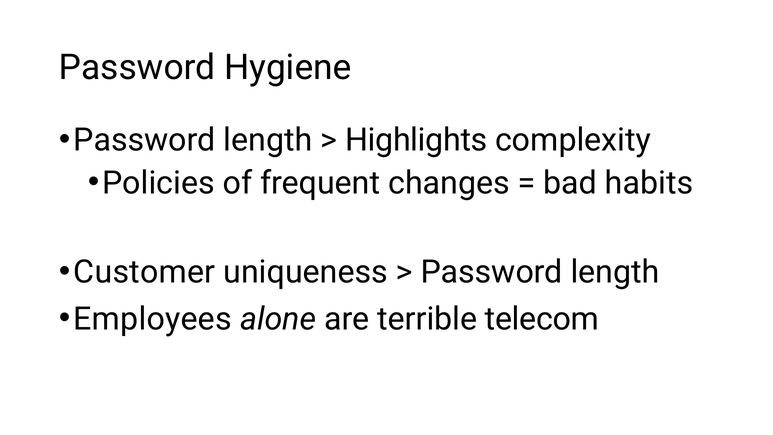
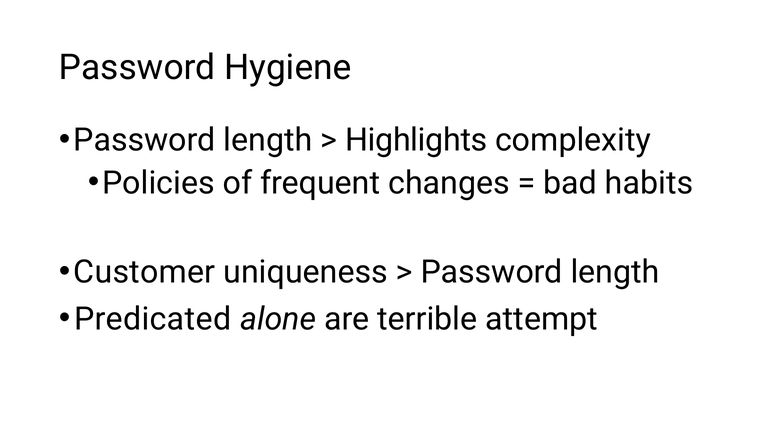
Employees: Employees -> Predicated
telecom: telecom -> attempt
